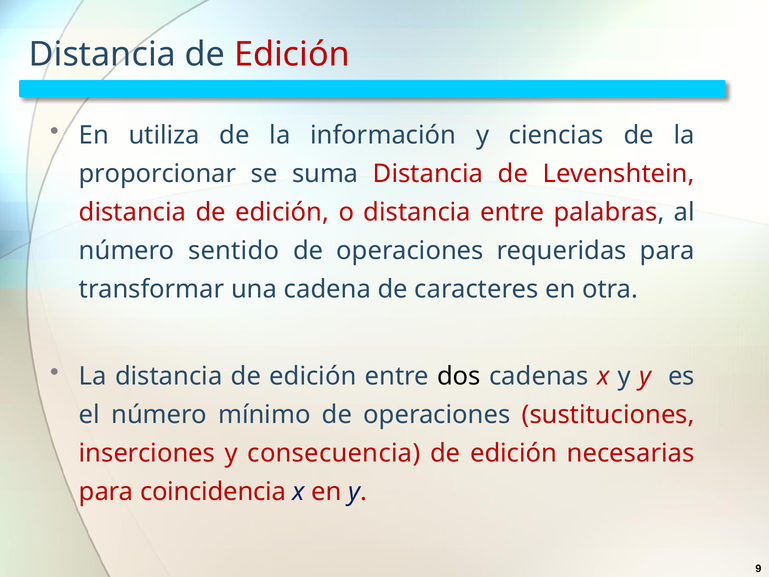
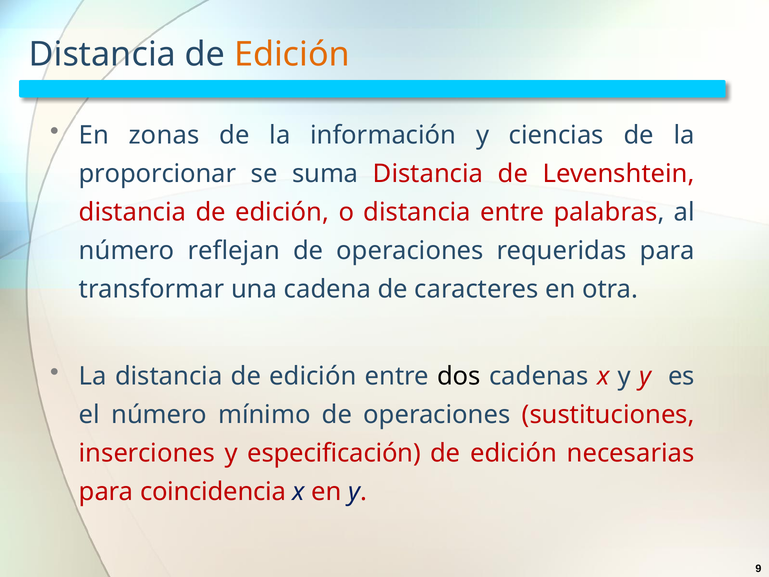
Edición at (292, 55) colour: red -> orange
utiliza: utiliza -> zonas
sentido: sentido -> reflejan
consecuencia: consecuencia -> especificación
